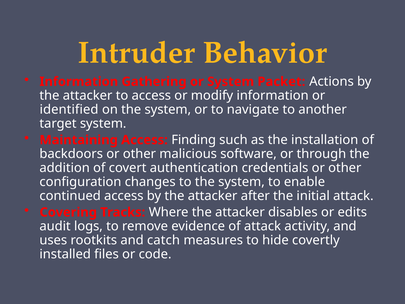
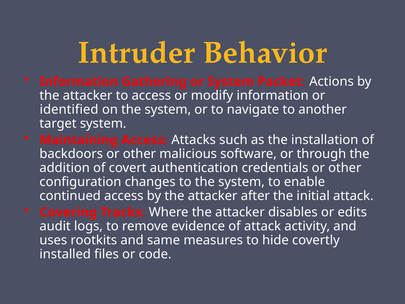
Finding: Finding -> Attacks
catch: catch -> same
